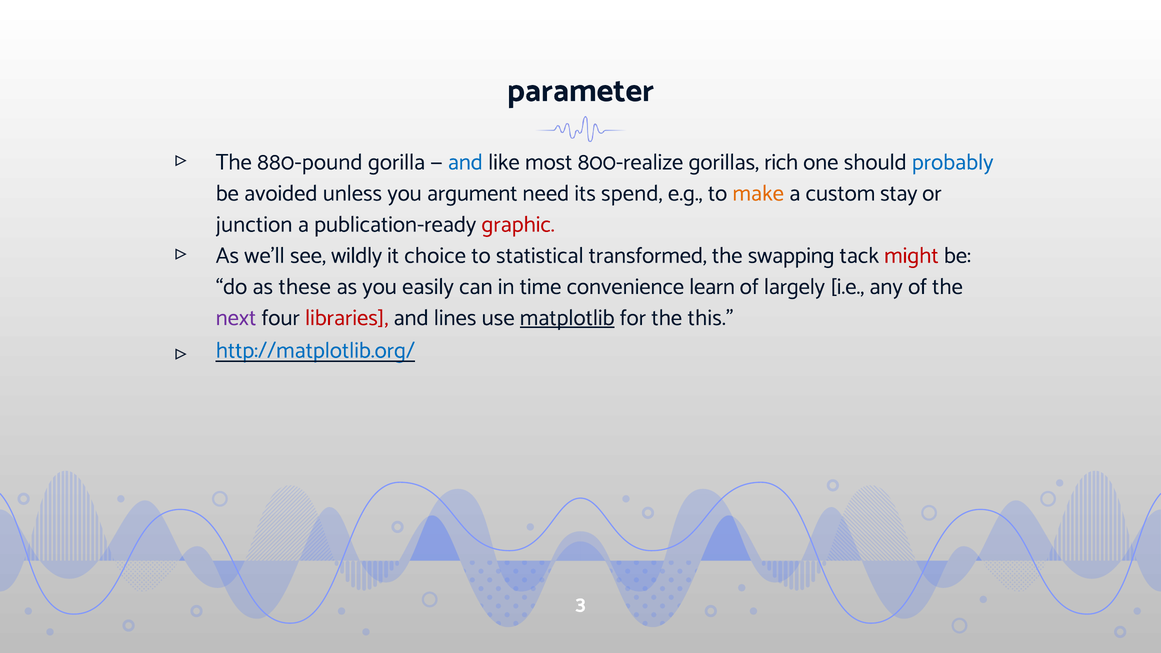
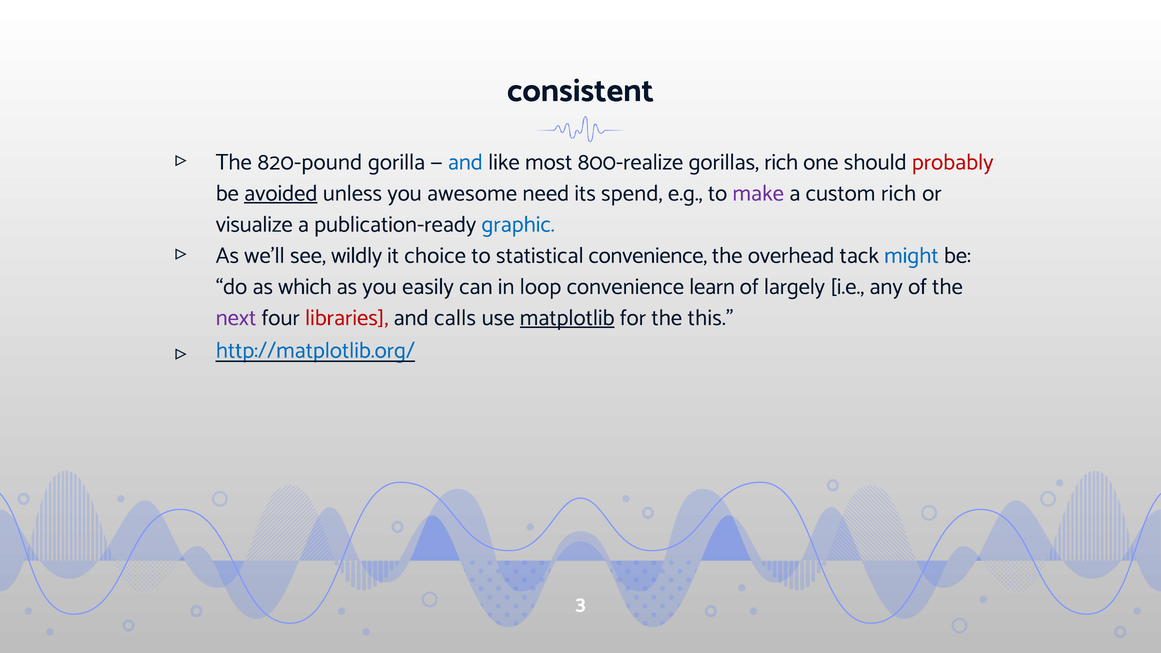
parameter: parameter -> consistent
880-pound: 880-pound -> 820-pound
probably colour: blue -> red
avoided underline: none -> present
argument: argument -> awesome
make colour: orange -> purple
custom stay: stay -> rich
junction: junction -> visualize
graphic colour: red -> blue
statistical transformed: transformed -> convenience
swapping: swapping -> overhead
might colour: red -> blue
these: these -> which
time: time -> loop
lines: lines -> calls
